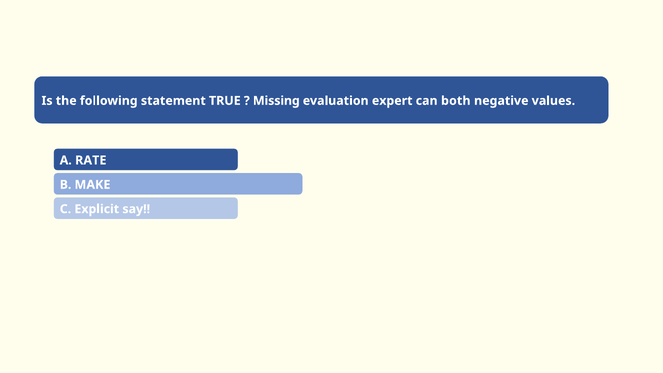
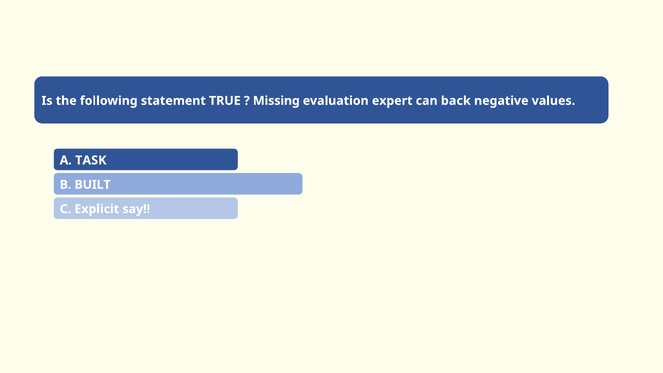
both: both -> back
RATE: RATE -> TASK
MAKE: MAKE -> BUILT
